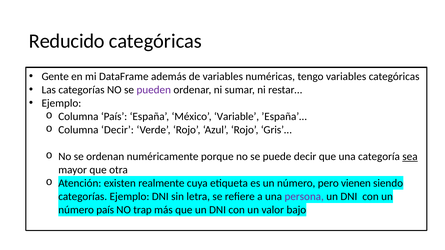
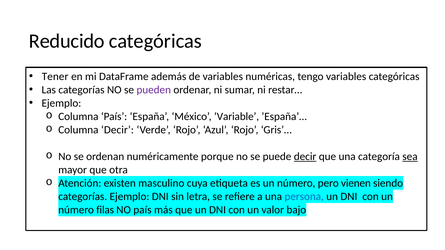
Gente: Gente -> Tener
decir at (305, 157) underline: none -> present
realmente: realmente -> masculino
persona colour: purple -> blue
número país: país -> filas
NO trap: trap -> país
